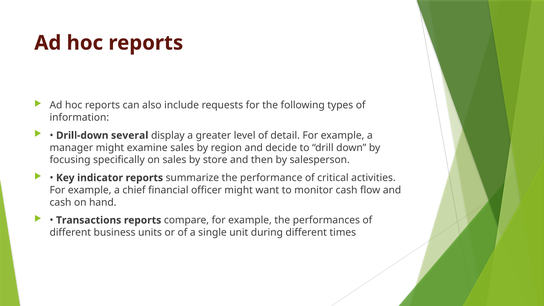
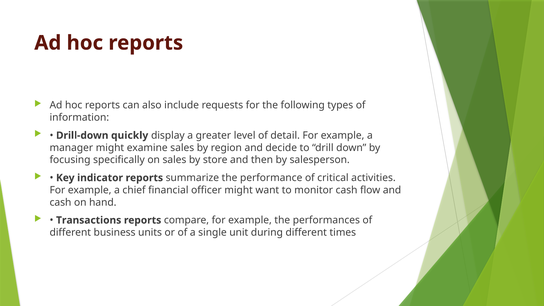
several: several -> quickly
